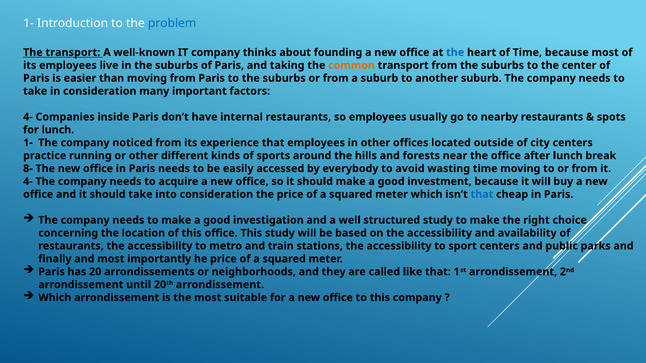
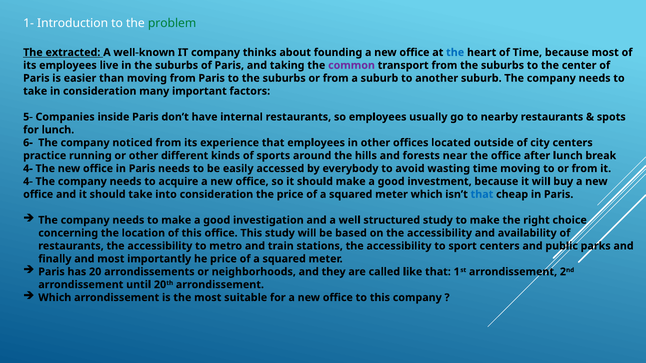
problem colour: blue -> green
The transport: transport -> extracted
common colour: orange -> purple
4- at (28, 117): 4- -> 5-
1- at (28, 143): 1- -> 6-
8- at (28, 169): 8- -> 4-
